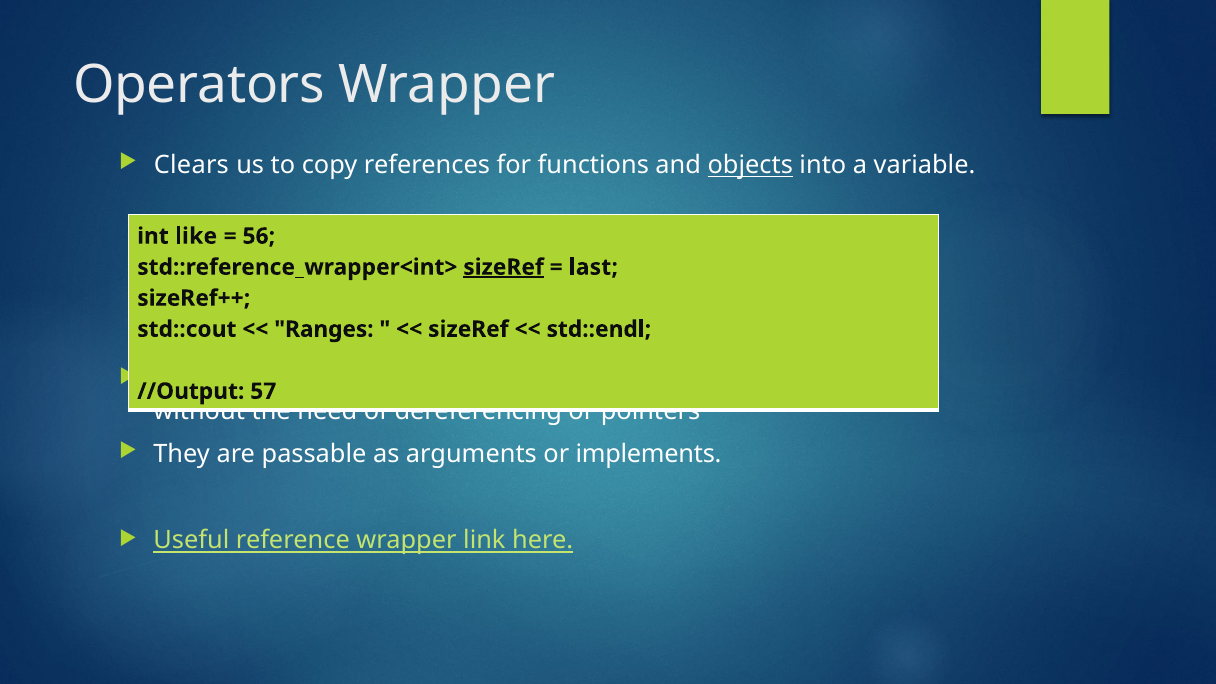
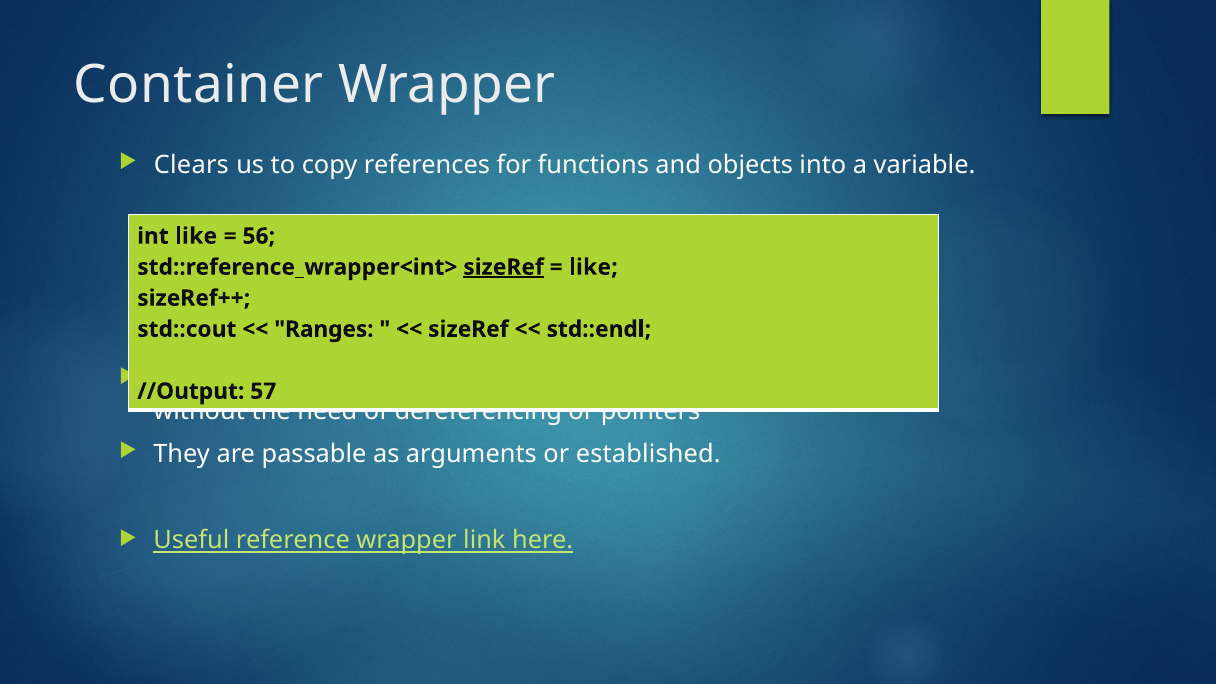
Operators: Operators -> Container
objects underline: present -> none
last at (593, 267): last -> like
implements: implements -> established
